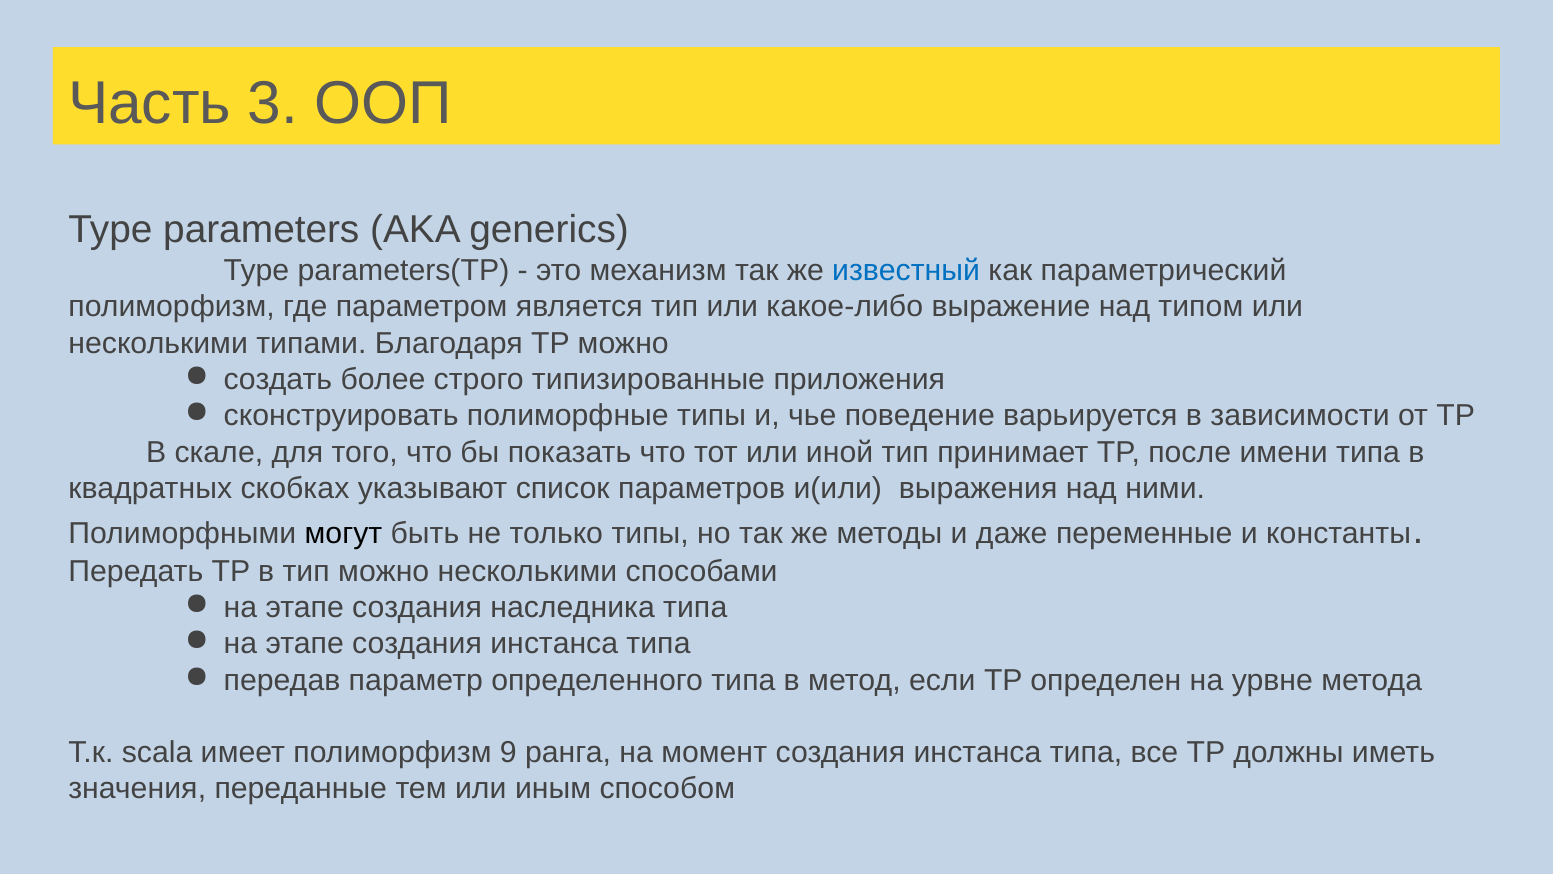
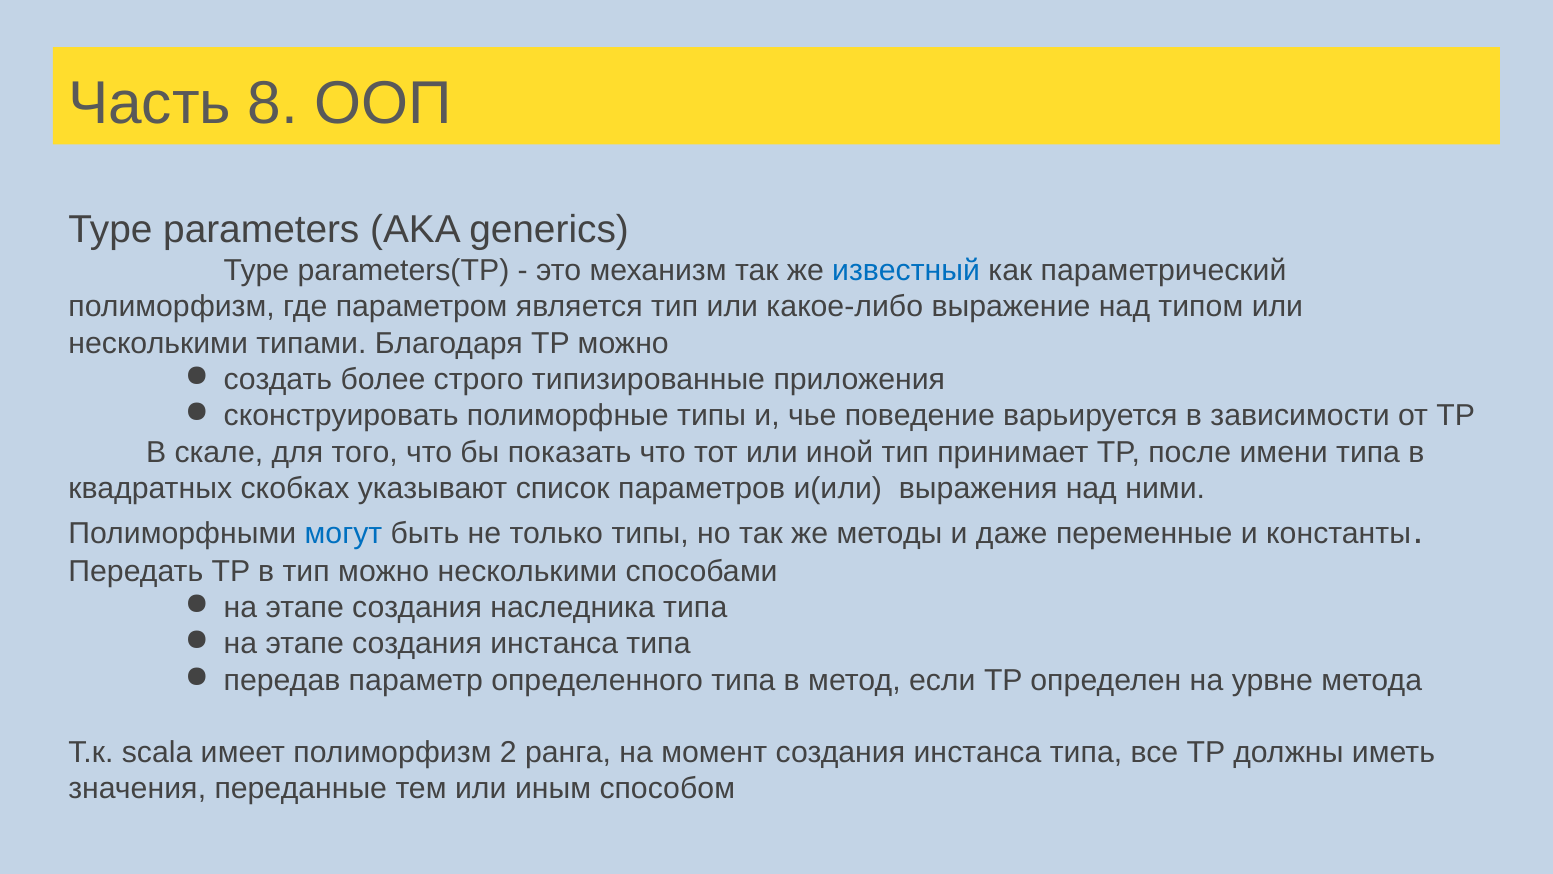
3: 3 -> 8
могут colour: black -> blue
9: 9 -> 2
